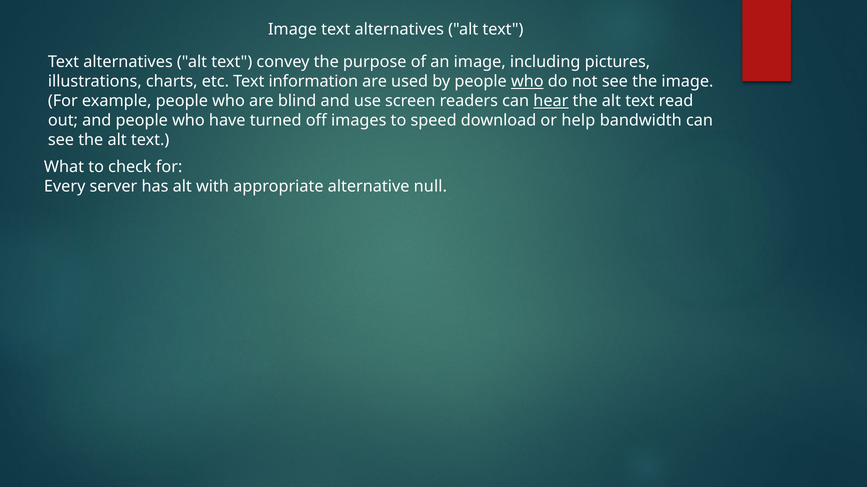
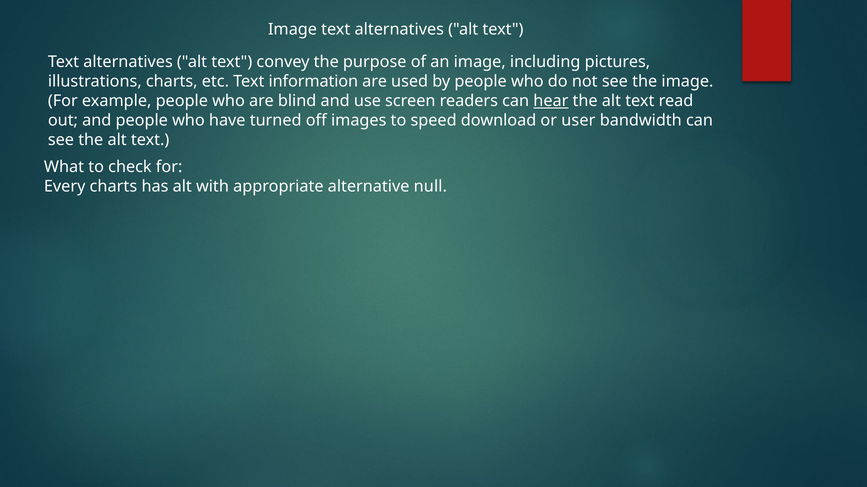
who at (527, 82) underline: present -> none
help: help -> user
Every server: server -> charts
